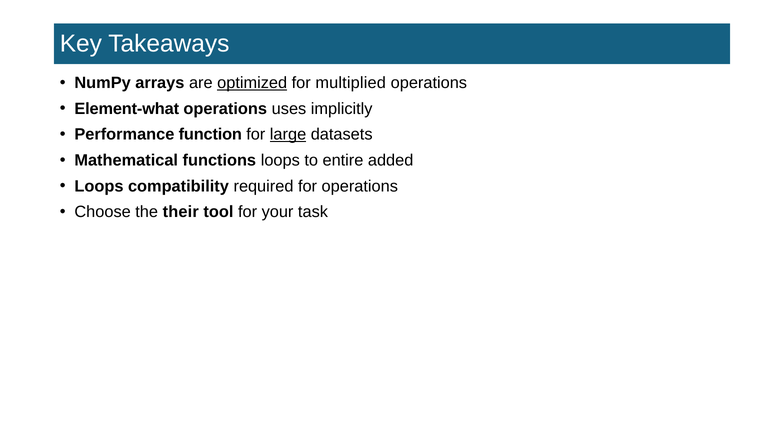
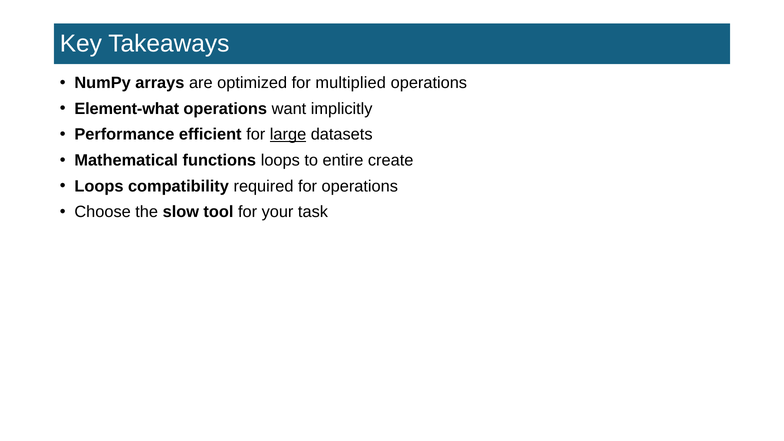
optimized underline: present -> none
uses: uses -> want
function: function -> efficient
added: added -> create
their: their -> slow
